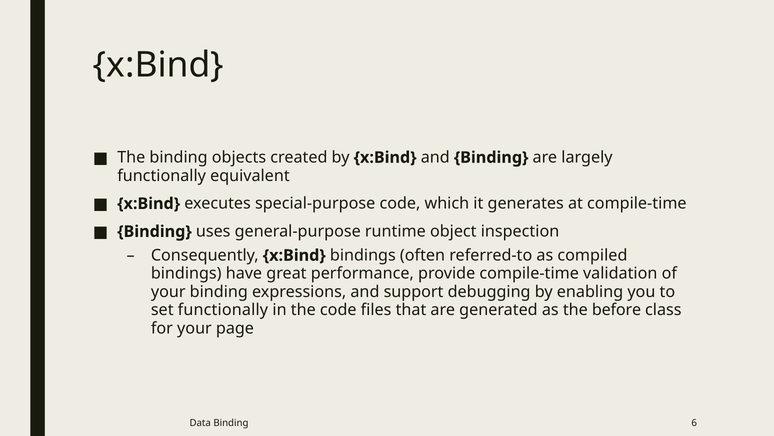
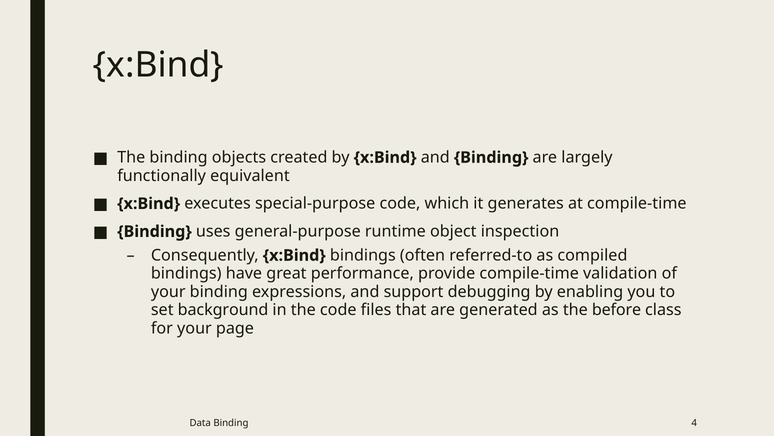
set functionally: functionally -> background
6: 6 -> 4
